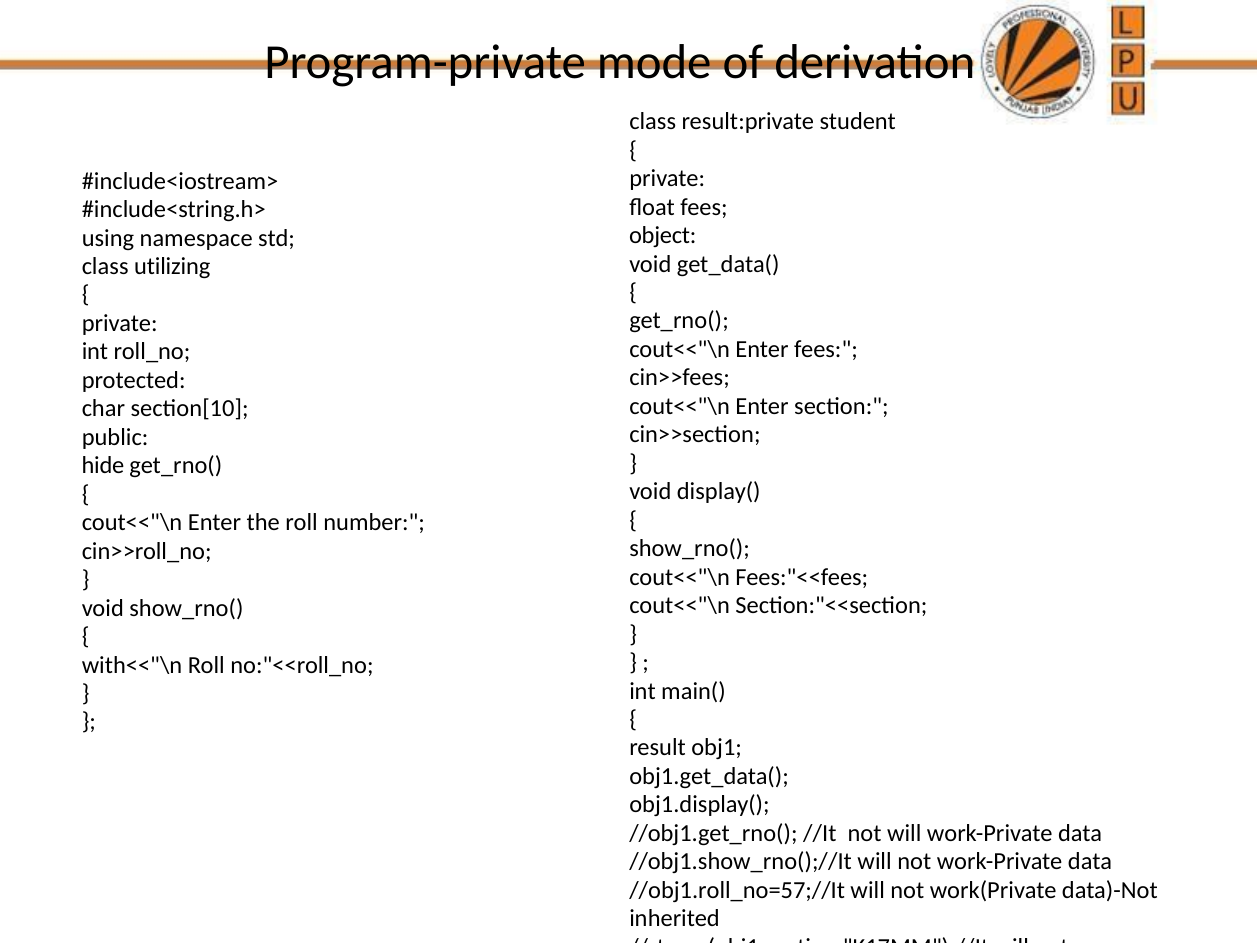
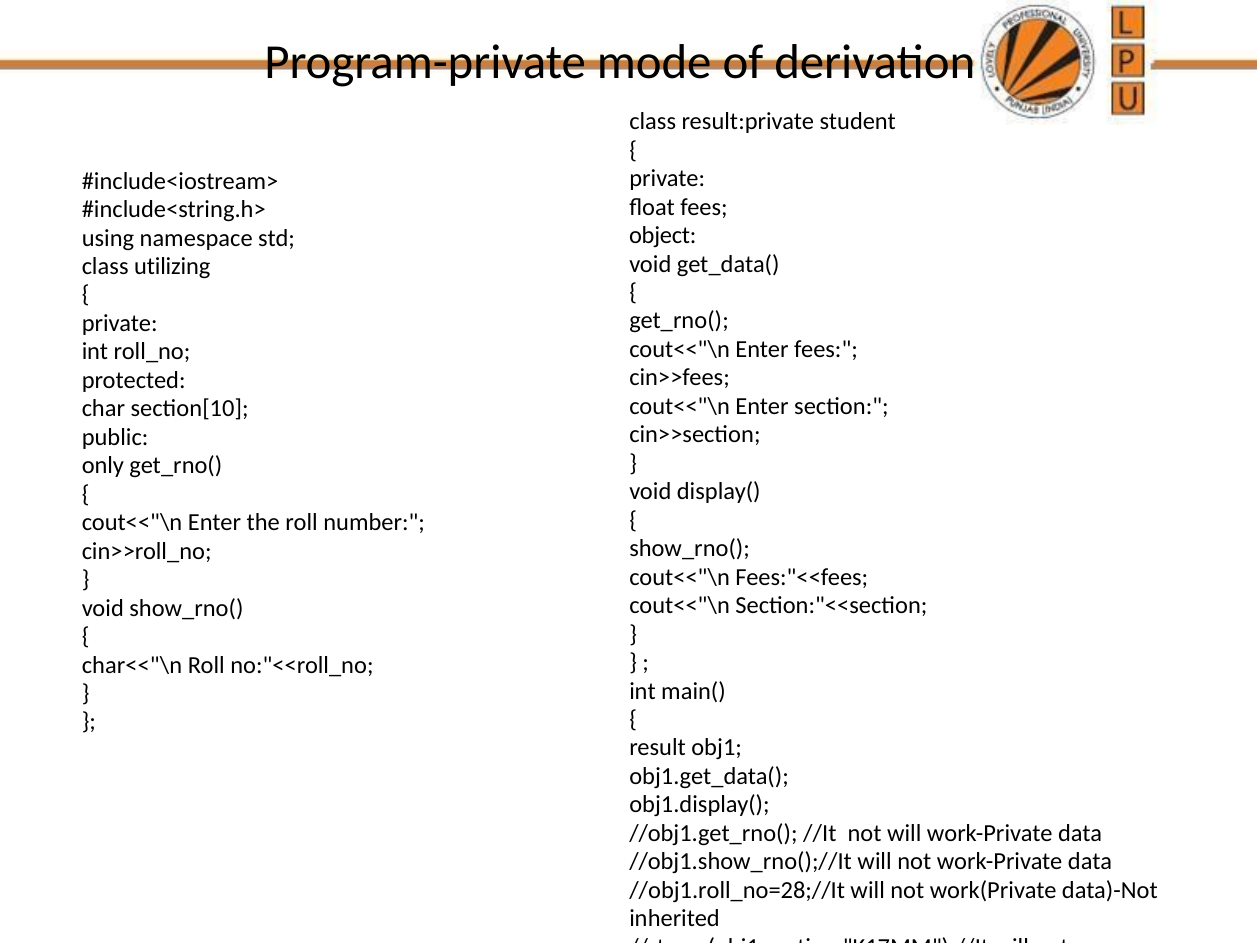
hide: hide -> only
with<<"\n: with<<"\n -> char<<"\n
//obj1.roll_no=57;//It: //obj1.roll_no=57;//It -> //obj1.roll_no=28;//It
